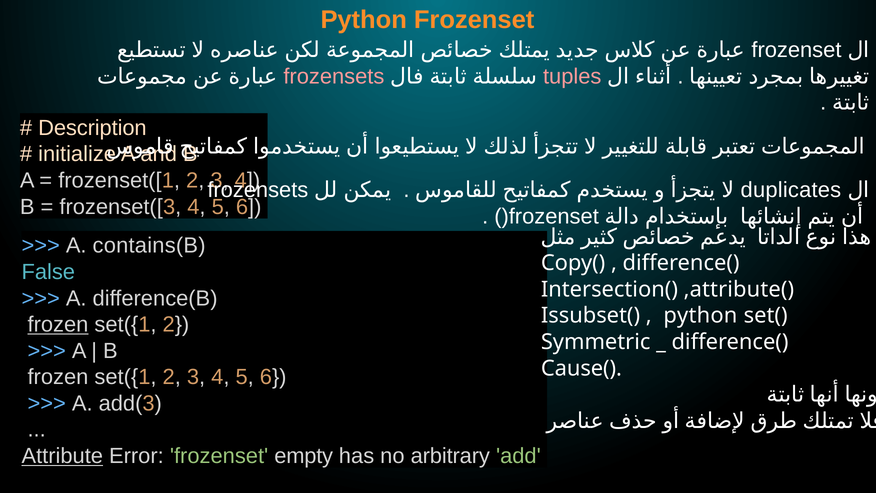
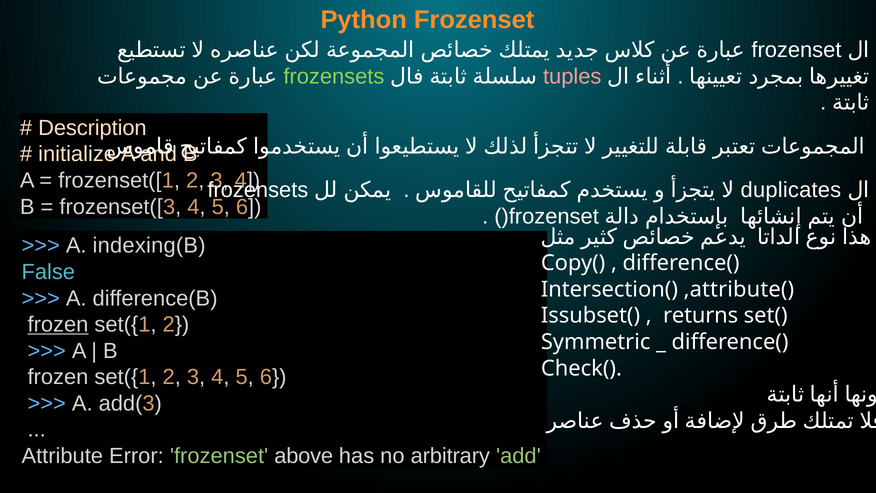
frozensets at (334, 76) colour: pink -> light green
contains(B: contains(B -> indexing(B
python at (700, 316): python -> returns
Cause(: Cause( -> Check(
Attribute underline: present -> none
empty: empty -> above
